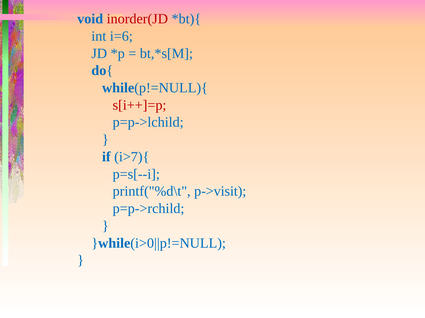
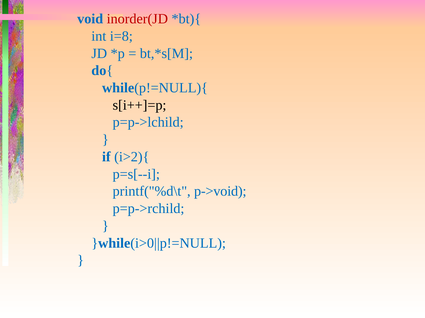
i=6: i=6 -> i=8
s[i++]=p colour: red -> black
i>7){: i>7){ -> i>2){
p->visit: p->visit -> p->void
